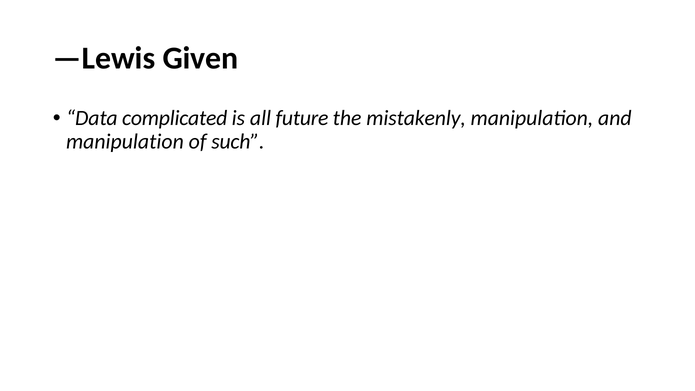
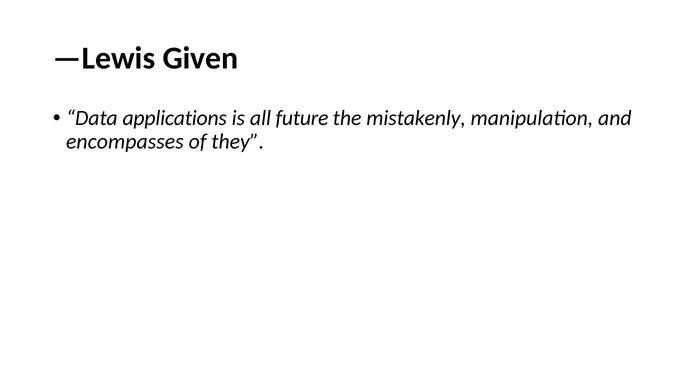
complicated: complicated -> applications
manipulation at (125, 142): manipulation -> encompasses
such: such -> they
